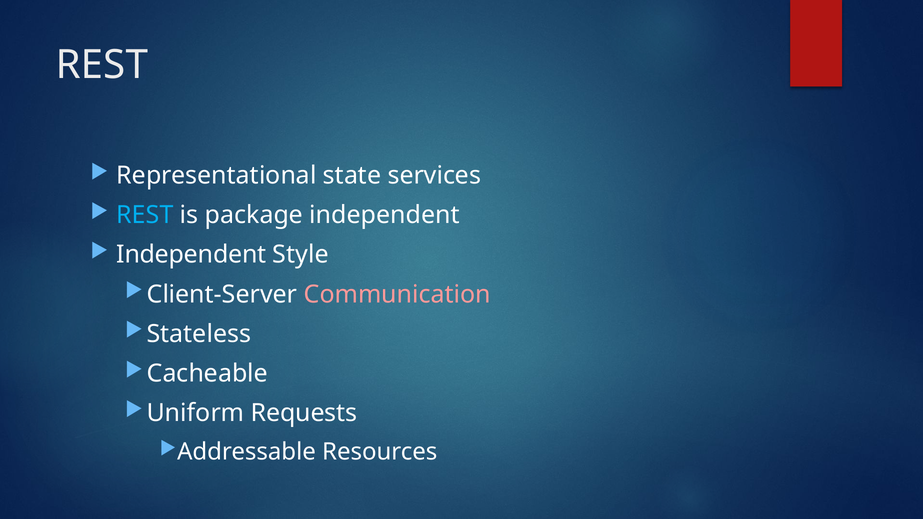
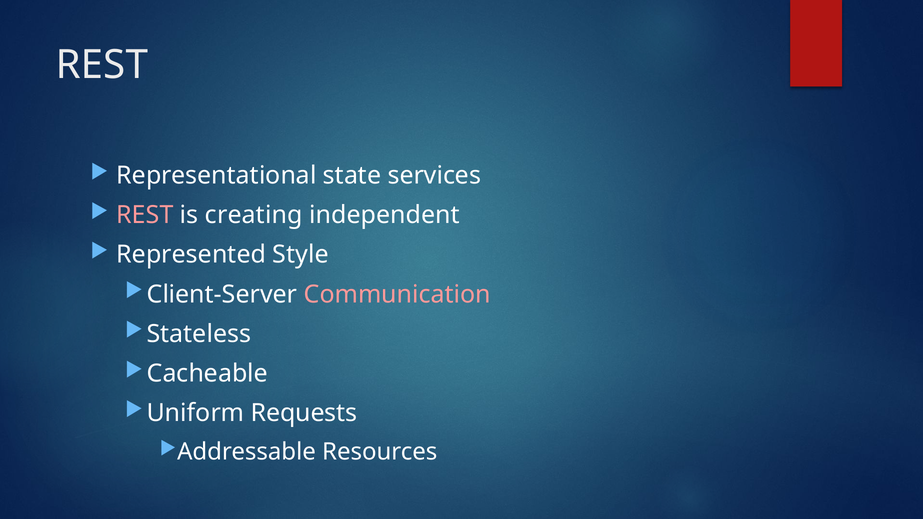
REST at (145, 215) colour: light blue -> pink
package: package -> creating
Independent at (191, 255): Independent -> Represented
